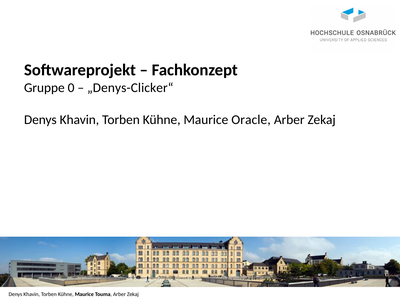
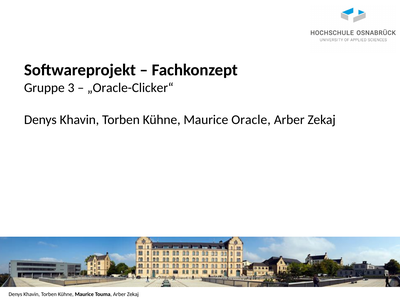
0: 0 -> 3
„Denys-Clicker“: „Denys-Clicker“ -> „Oracle-Clicker“
